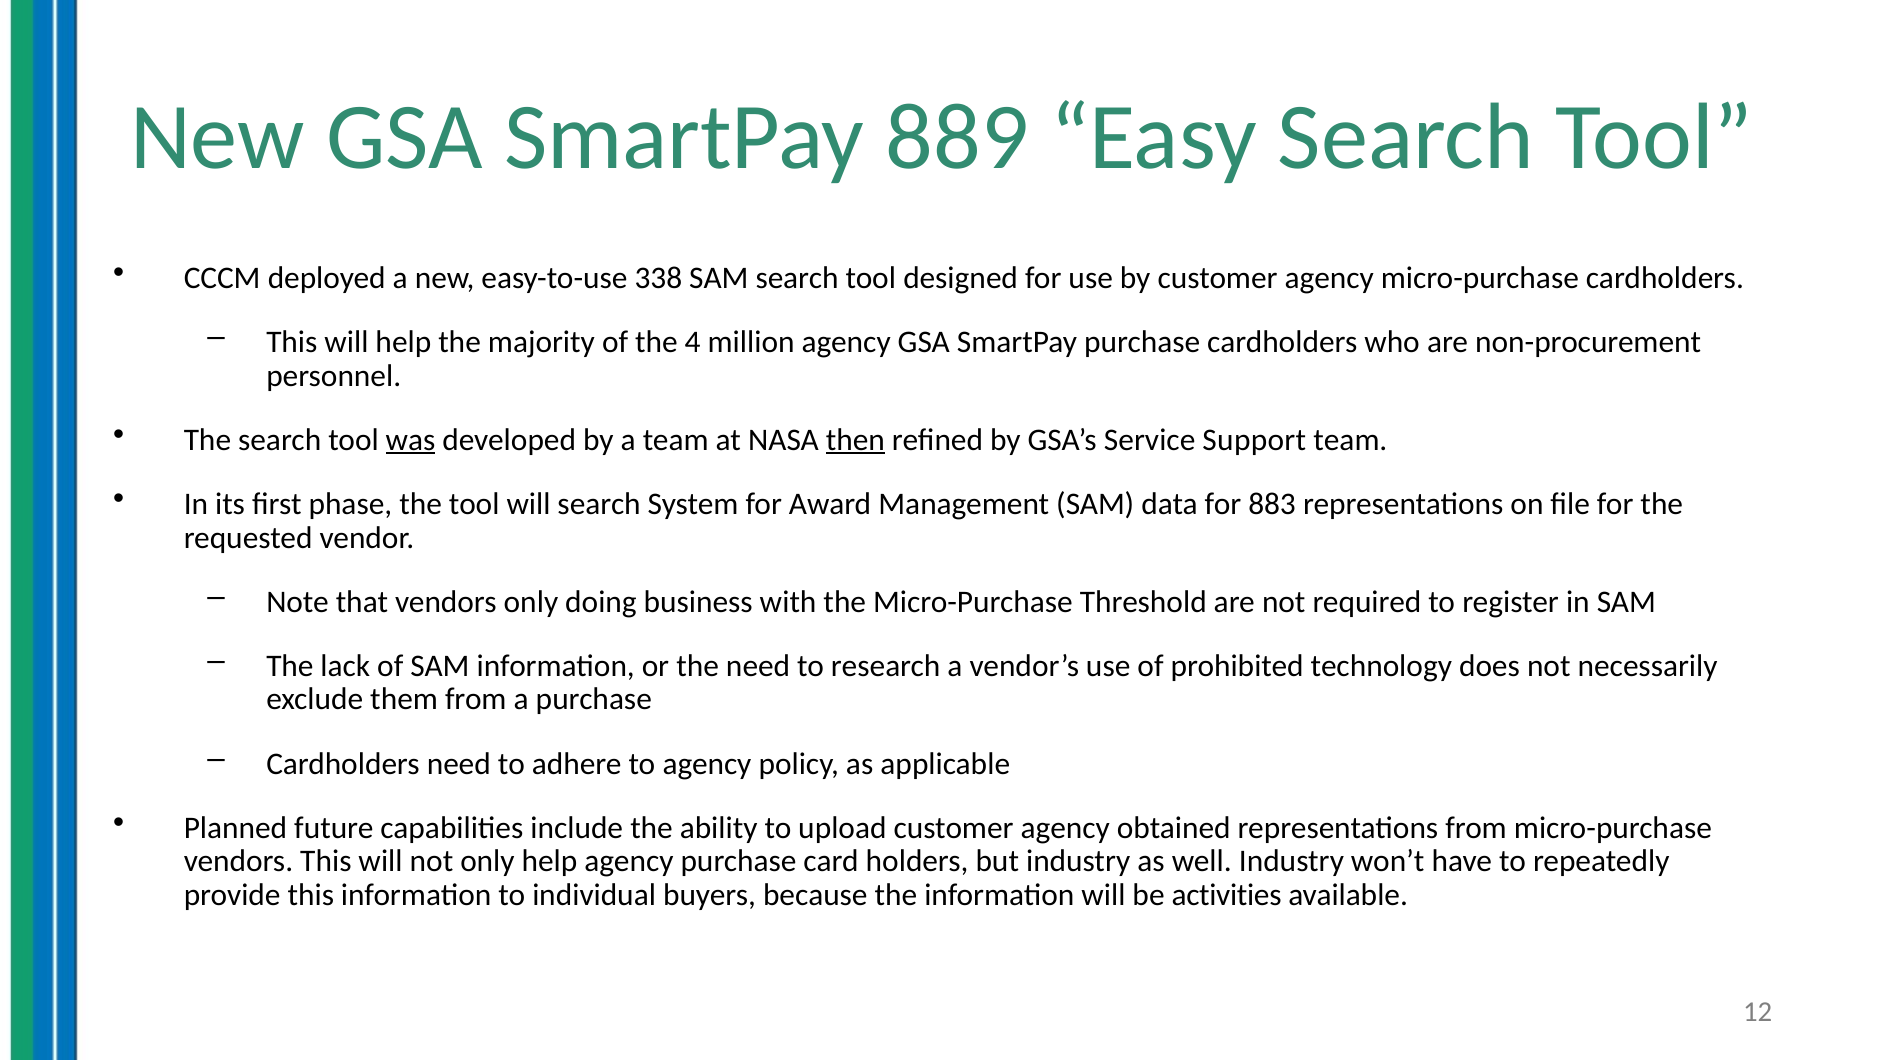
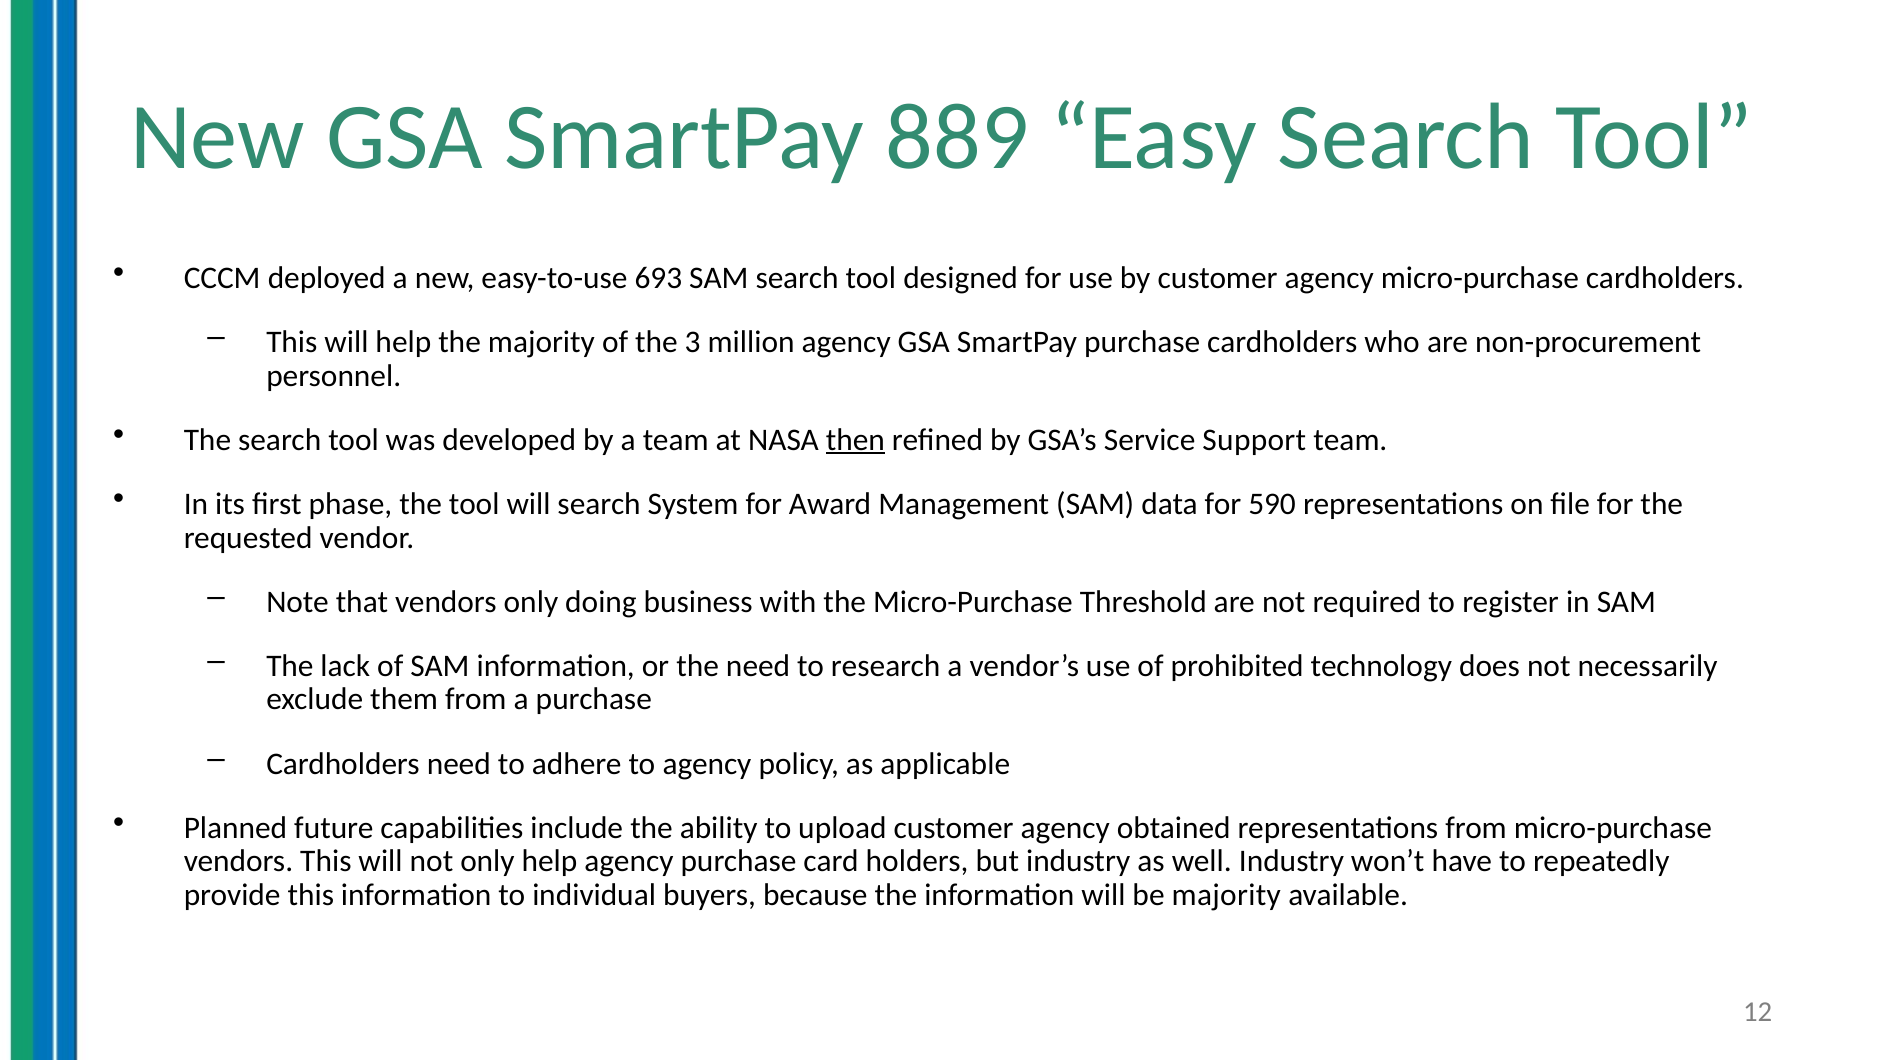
338: 338 -> 693
4: 4 -> 3
was underline: present -> none
883: 883 -> 590
be activities: activities -> majority
